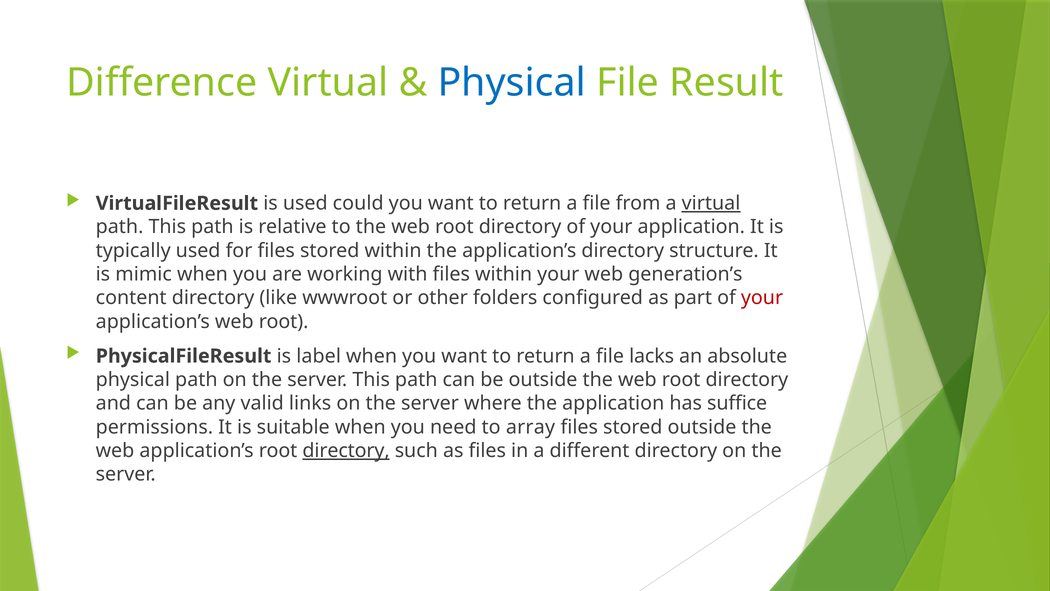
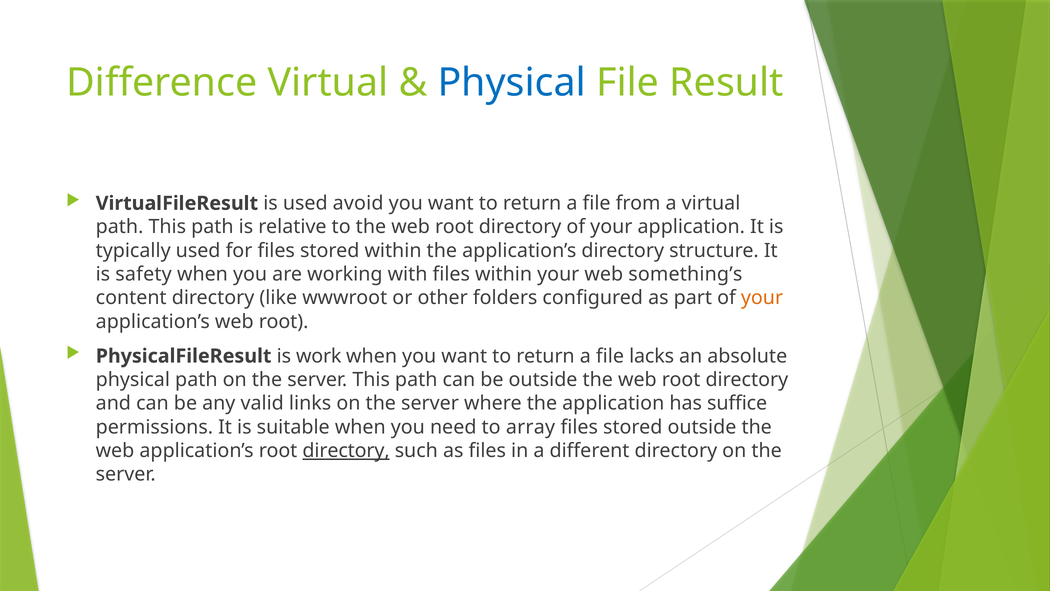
could: could -> avoid
virtual at (711, 203) underline: present -> none
mimic: mimic -> safety
generation’s: generation’s -> something’s
your at (762, 298) colour: red -> orange
label: label -> work
